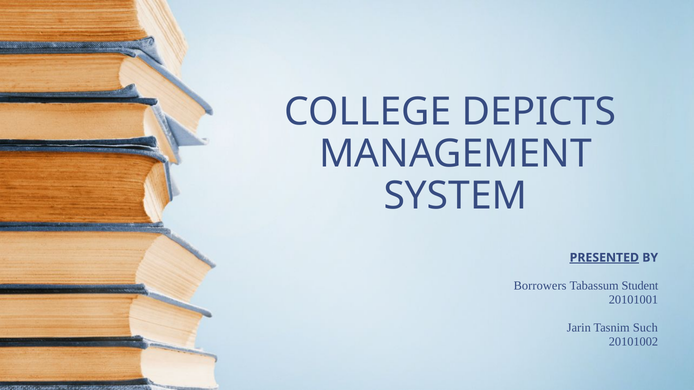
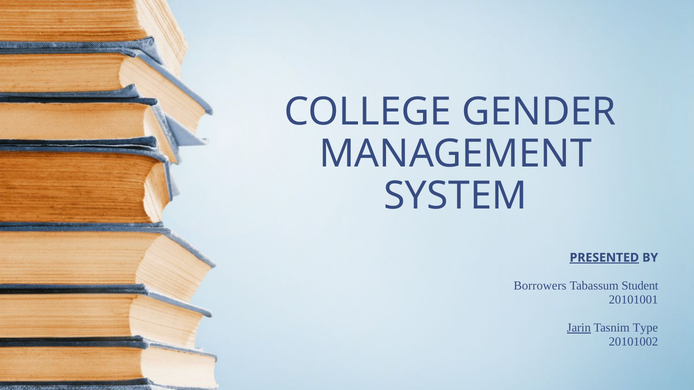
DEPICTS: DEPICTS -> GENDER
Jarin underline: none -> present
Such: Such -> Type
